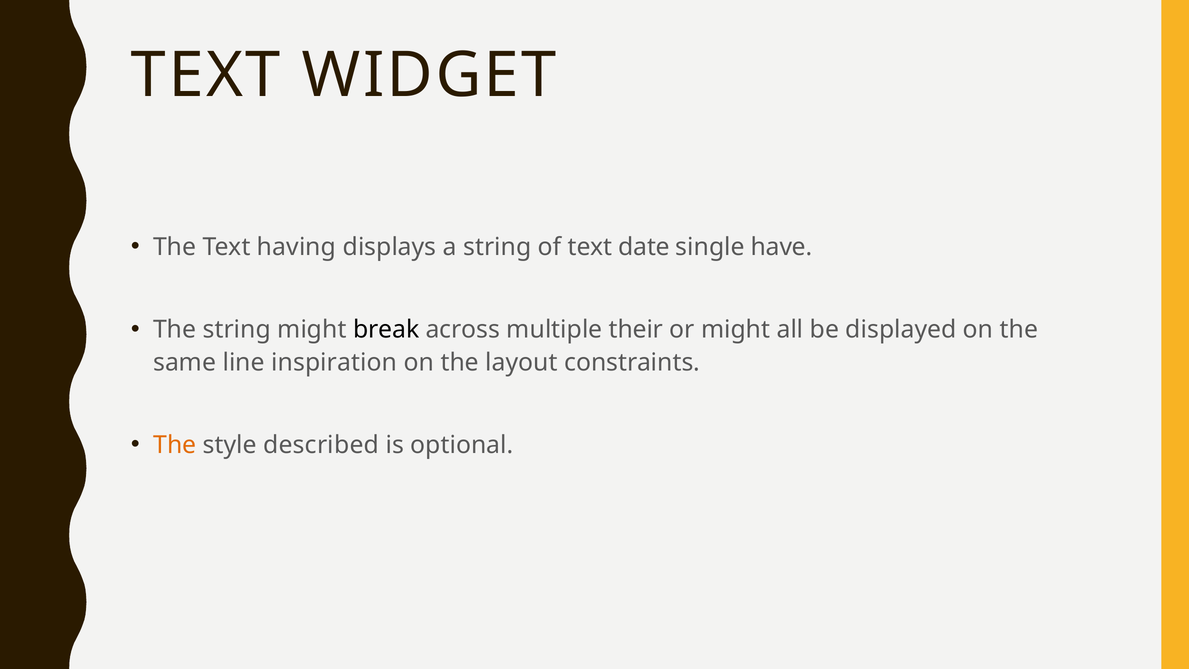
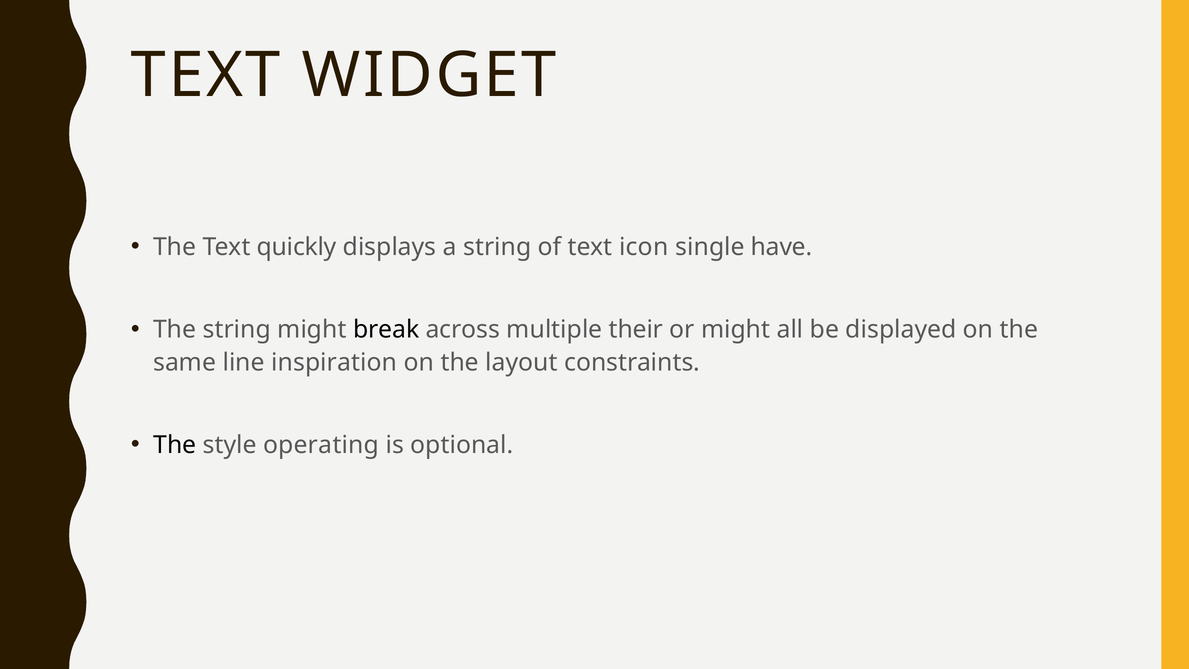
having: having -> quickly
date: date -> icon
The at (175, 445) colour: orange -> black
described: described -> operating
